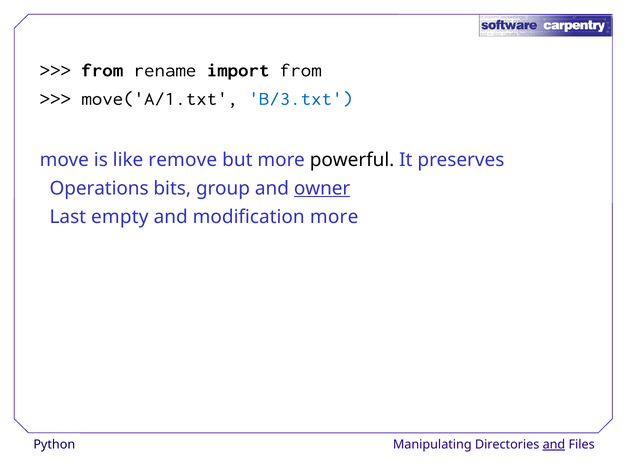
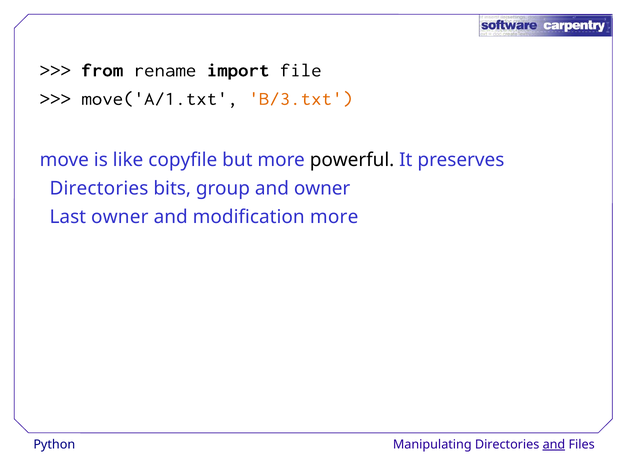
import from: from -> file
B/3.txt colour: blue -> orange
remove: remove -> copyfile
Operations at (99, 188): Operations -> Directories
owner at (322, 188) underline: present -> none
Last empty: empty -> owner
